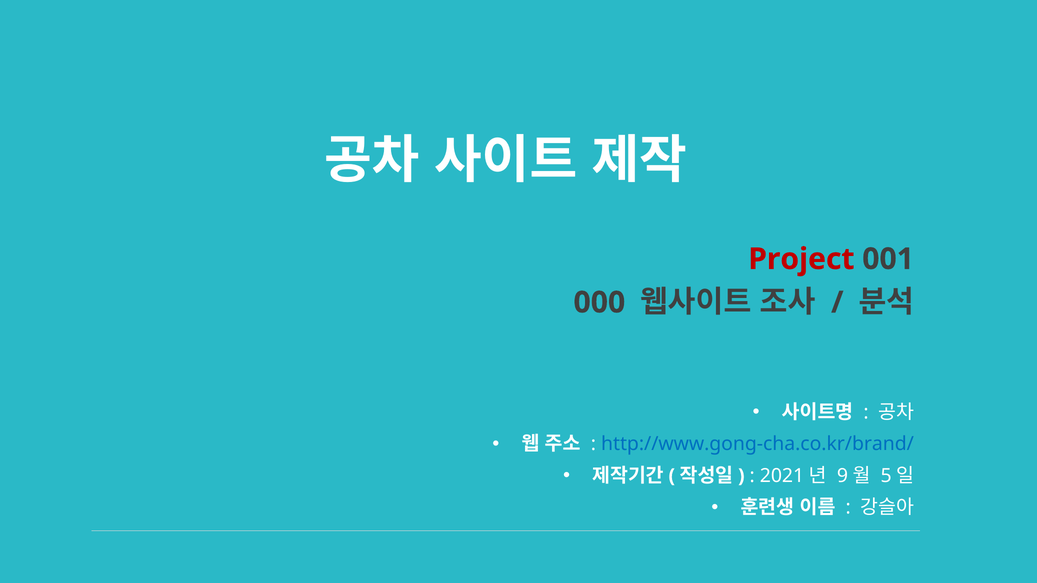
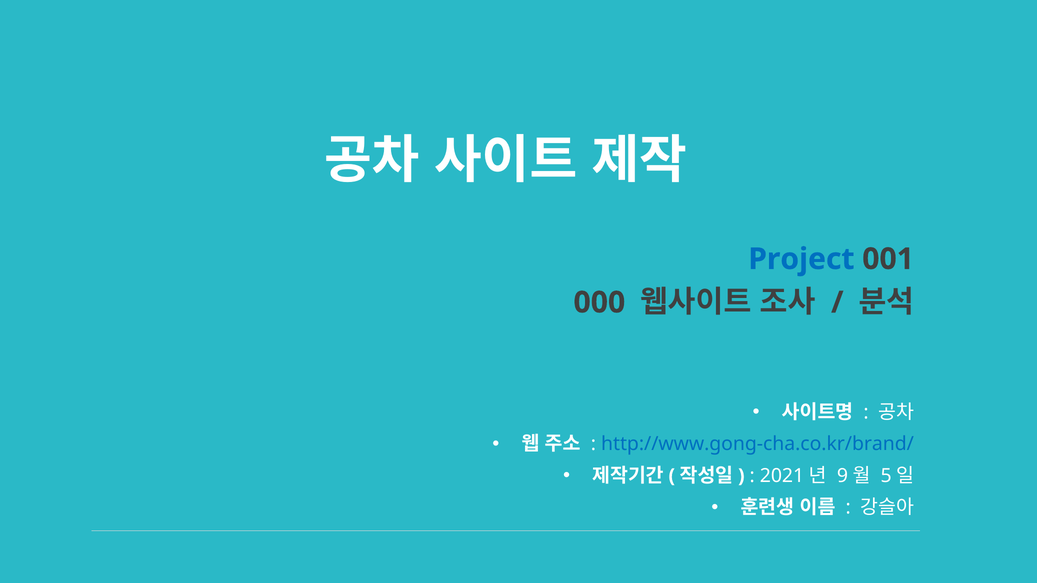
Project colour: red -> blue
